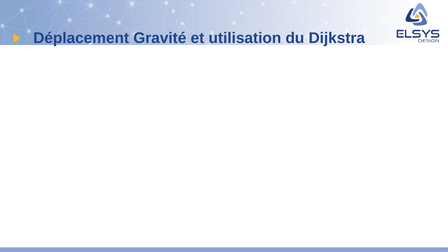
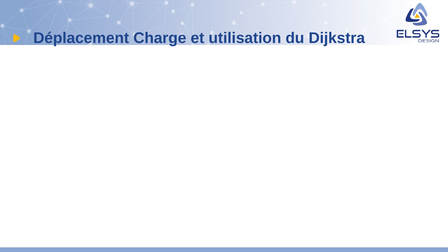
Gravité: Gravité -> Charge
